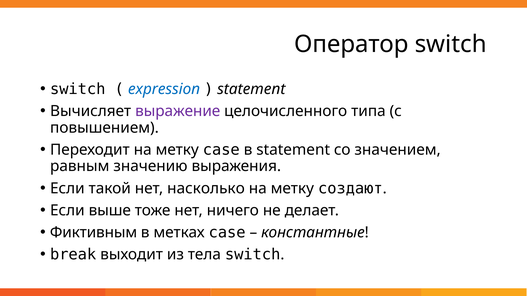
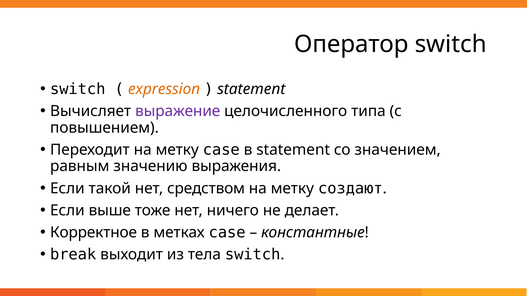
expression colour: blue -> orange
насколько: насколько -> средством
Фиктивным: Фиктивным -> Корректное
